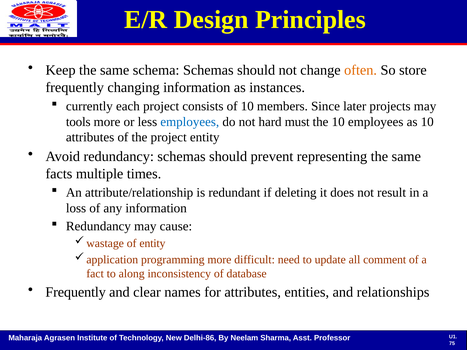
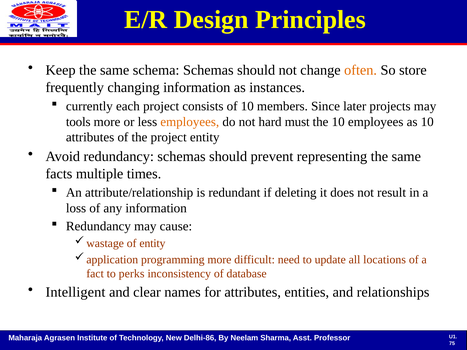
employees at (190, 122) colour: blue -> orange
comment: comment -> locations
along: along -> perks
Frequently at (76, 292): Frequently -> Intelligent
